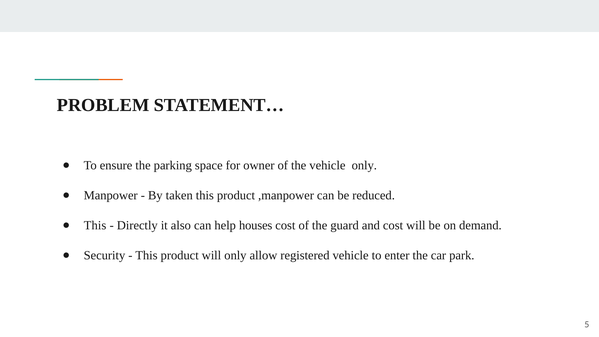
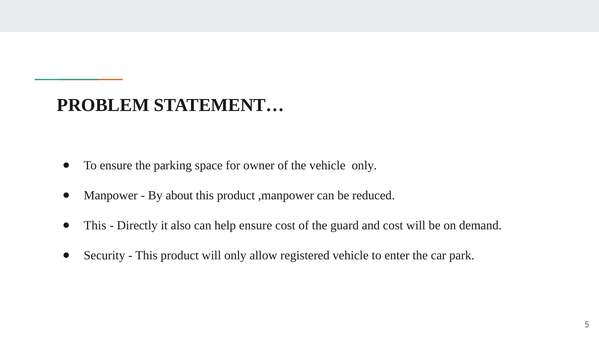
taken: taken -> about
help houses: houses -> ensure
